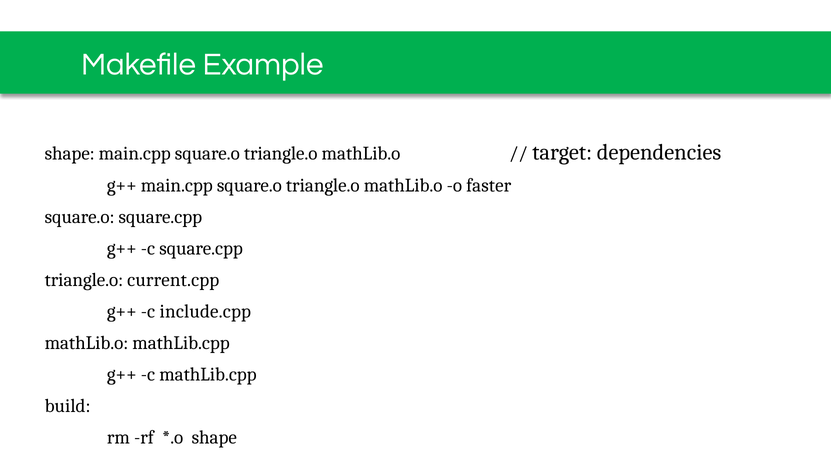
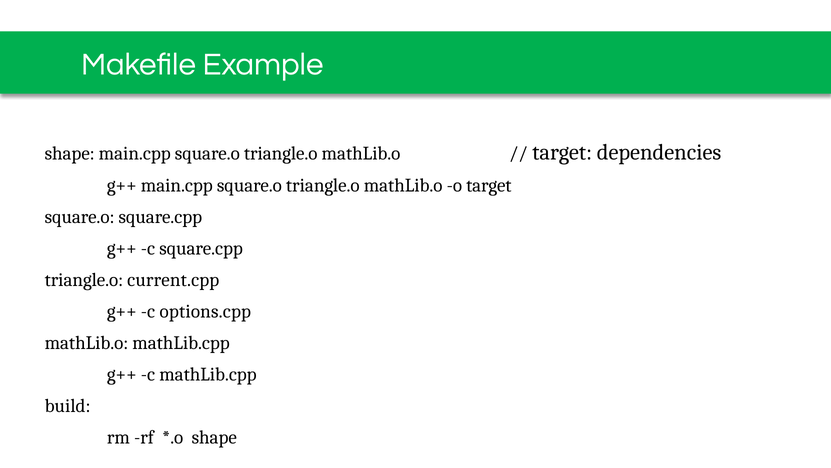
o faster: faster -> target
include.cpp: include.cpp -> options.cpp
